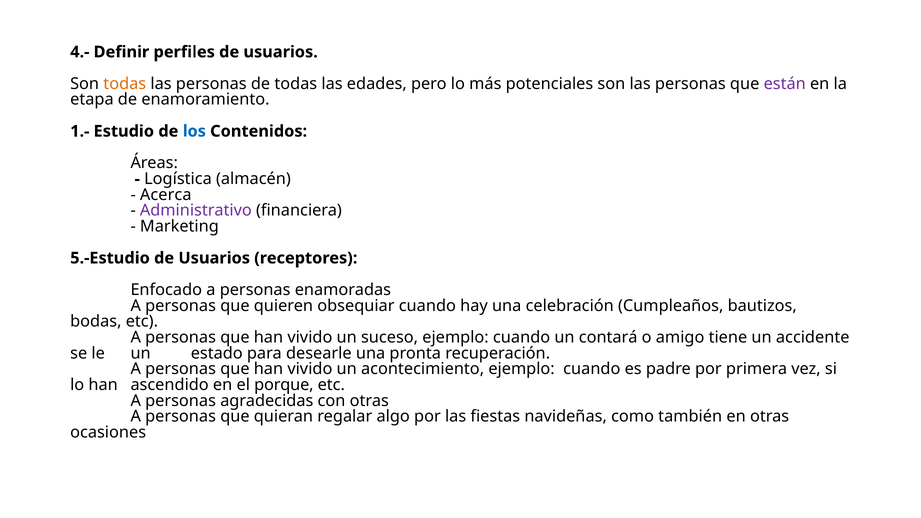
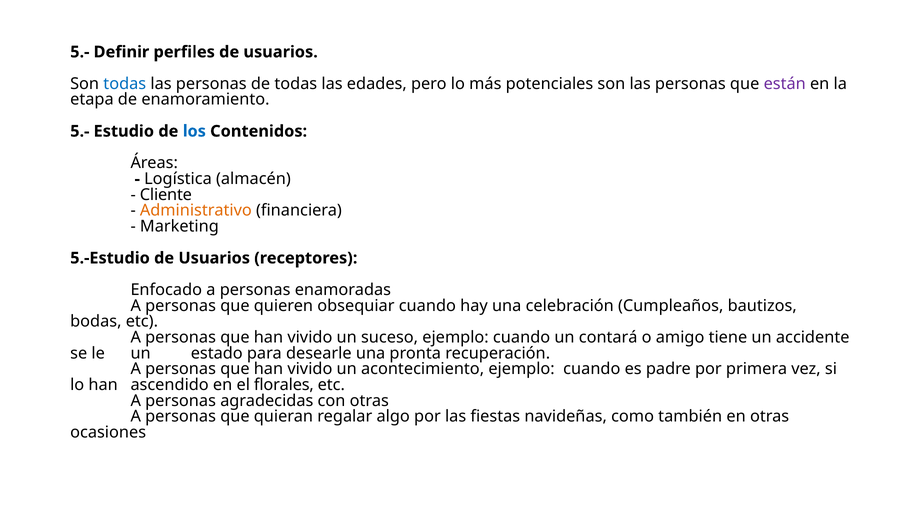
4.- at (80, 52): 4.- -> 5.-
todas at (125, 84) colour: orange -> blue
1.- at (80, 131): 1.- -> 5.-
Acerca: Acerca -> Cliente
Administrativo colour: purple -> orange
porque: porque -> florales
